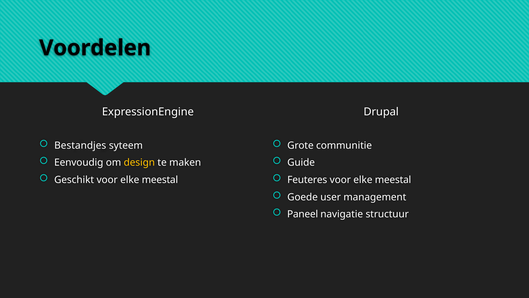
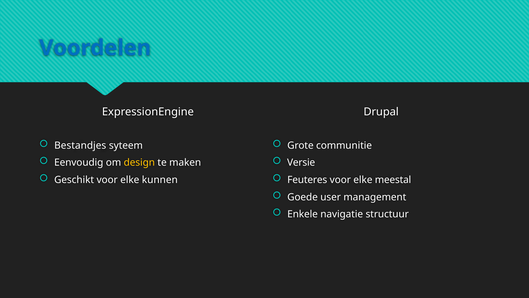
Voordelen colour: black -> blue
Guide: Guide -> Versie
Geschikt voor elke meestal: meestal -> kunnen
Paneel: Paneel -> Enkele
